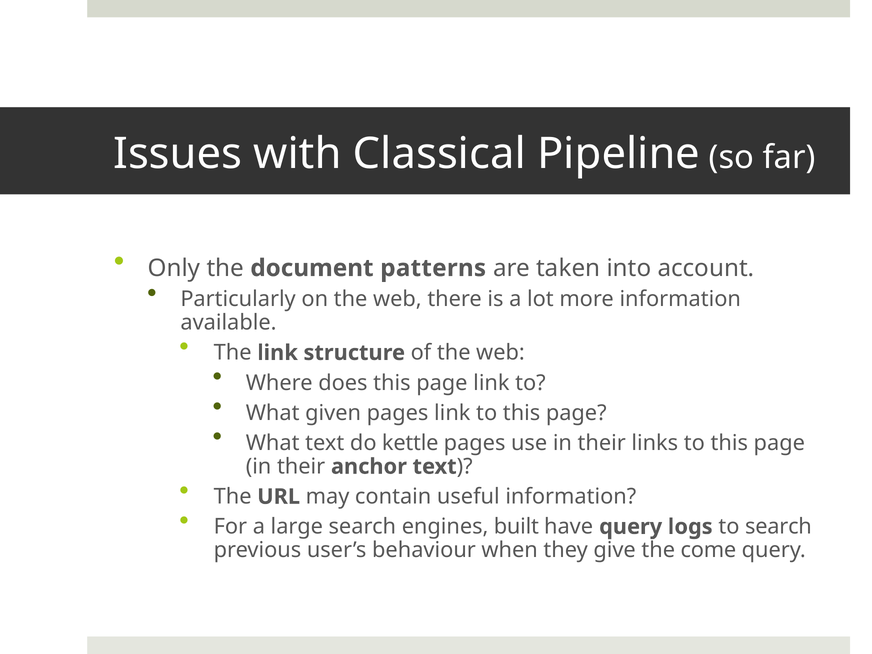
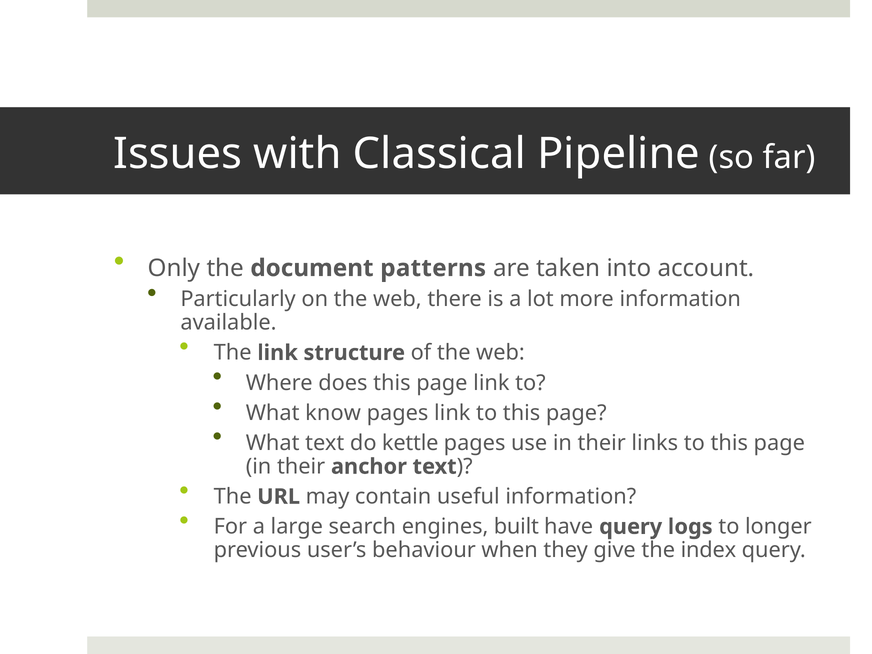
given: given -> know
to search: search -> longer
come: come -> index
